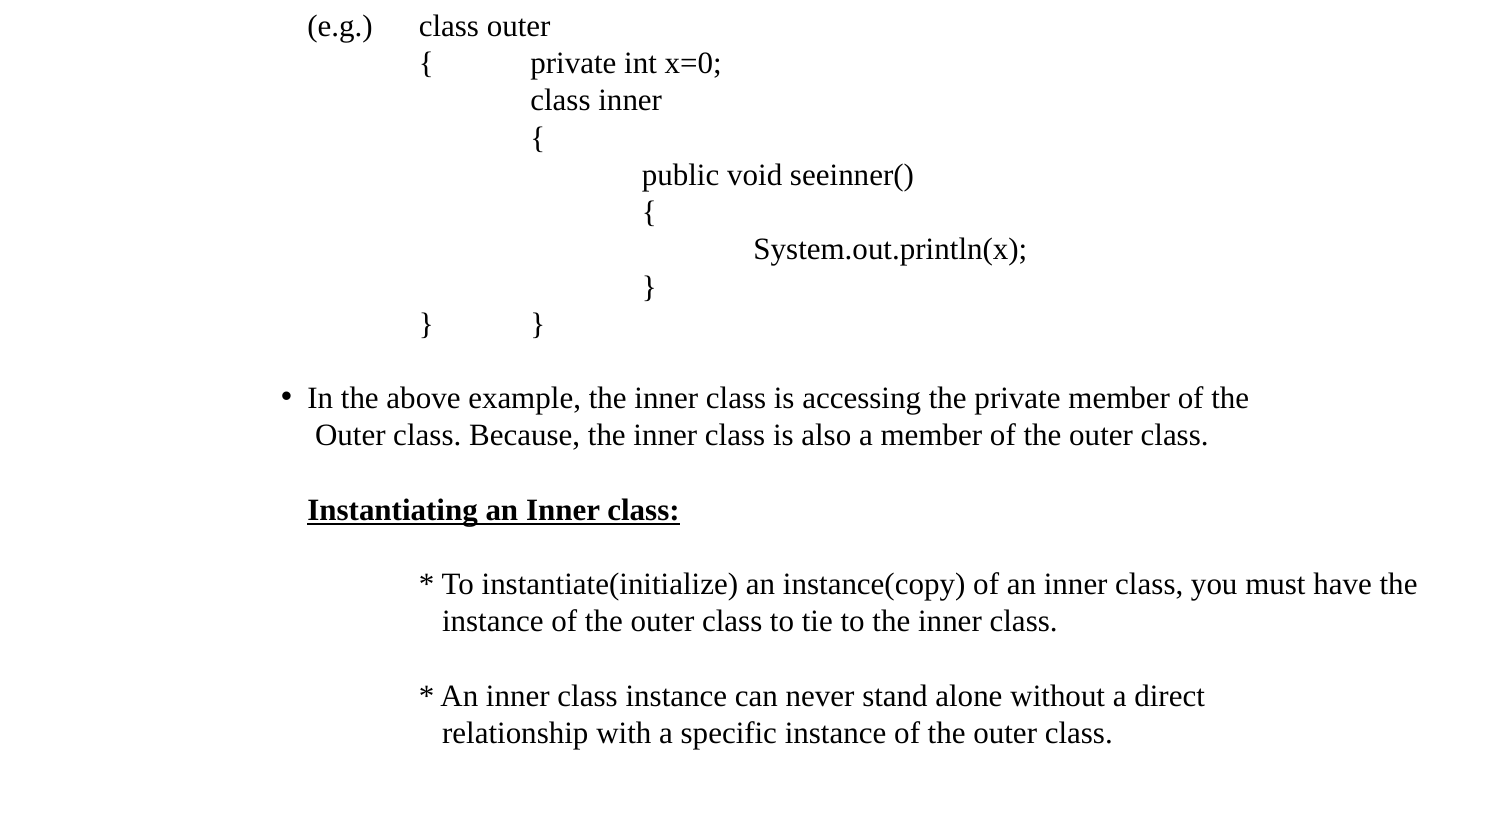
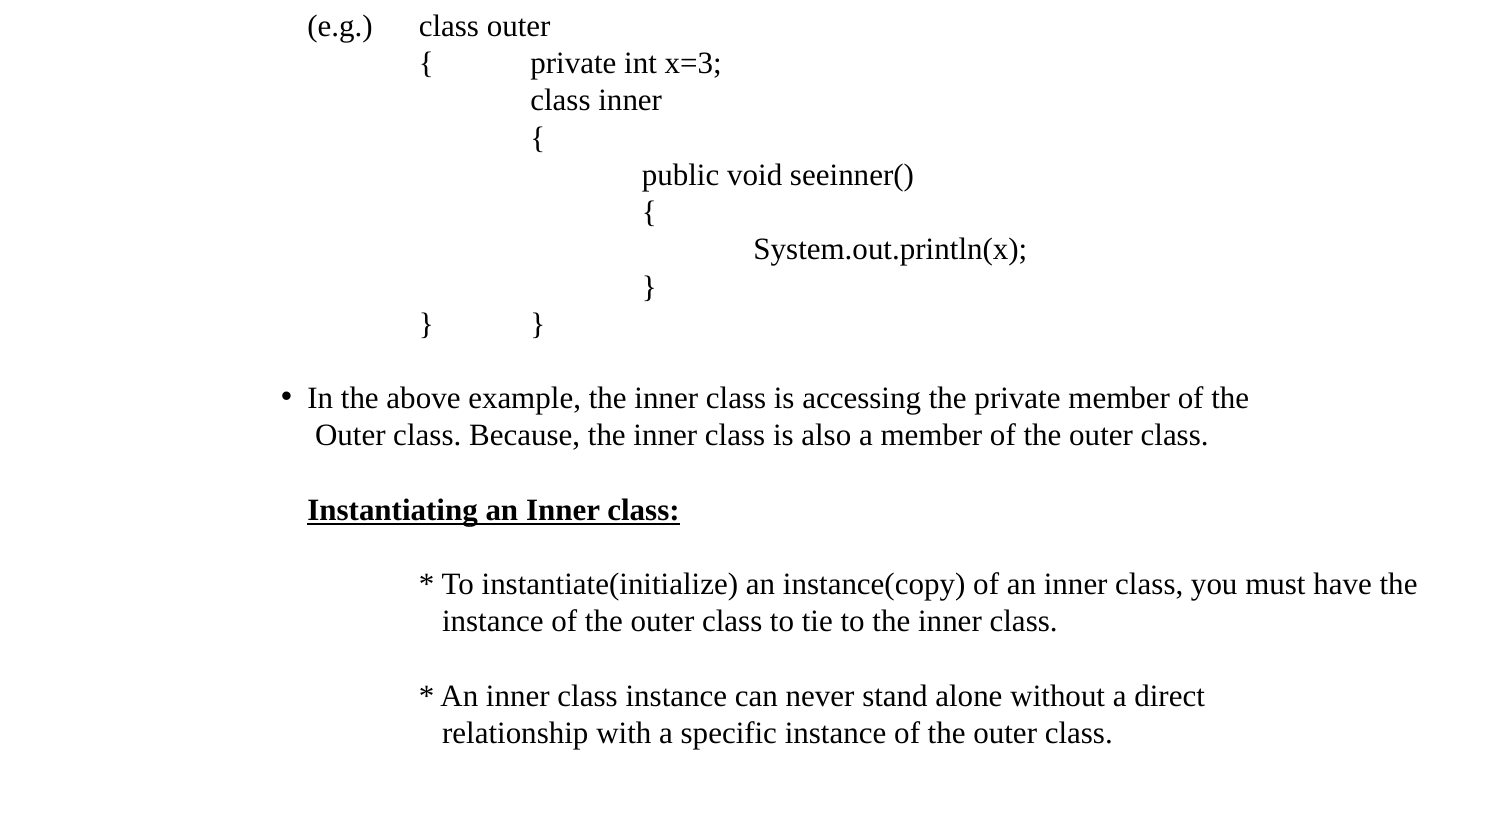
x=0: x=0 -> x=3
